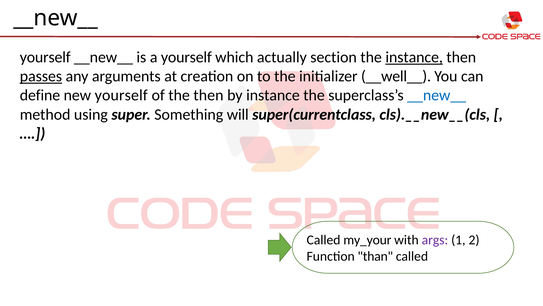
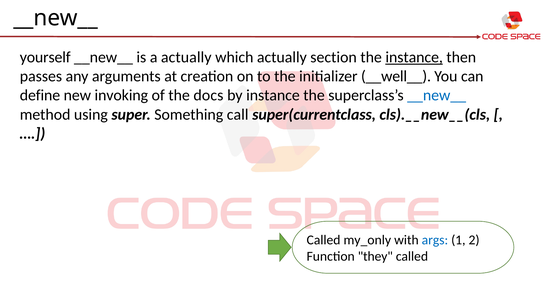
a yourself: yourself -> actually
passes underline: present -> none
new yourself: yourself -> invoking
the then: then -> docs
will: will -> call
my_your: my_your -> my_only
args colour: purple -> blue
than: than -> they
